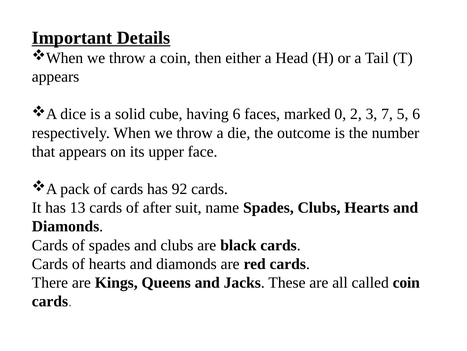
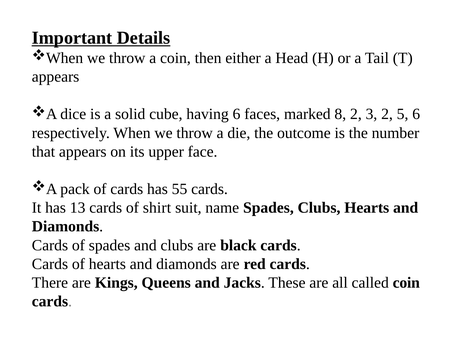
0: 0 -> 8
3 7: 7 -> 2
92: 92 -> 55
after: after -> shirt
